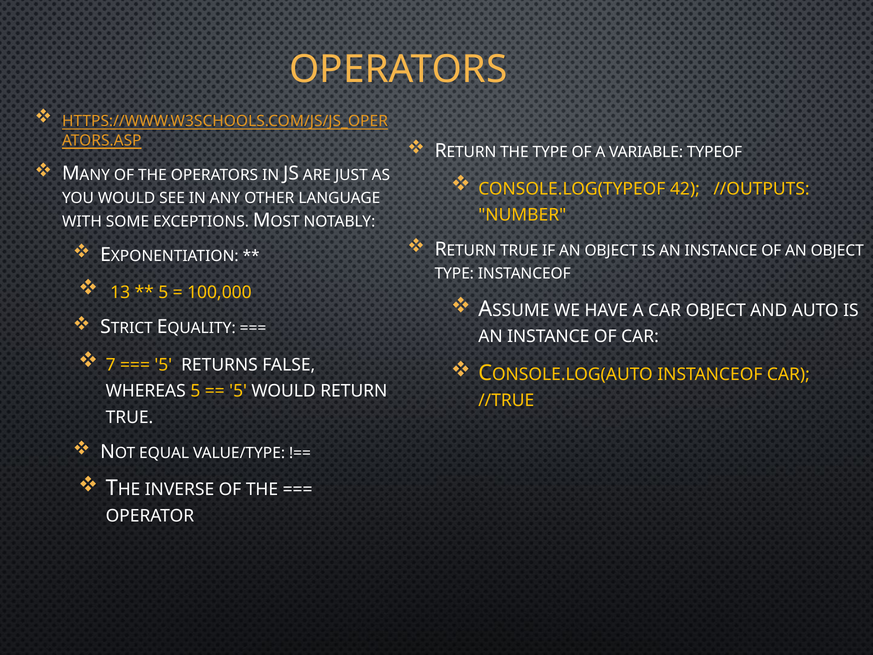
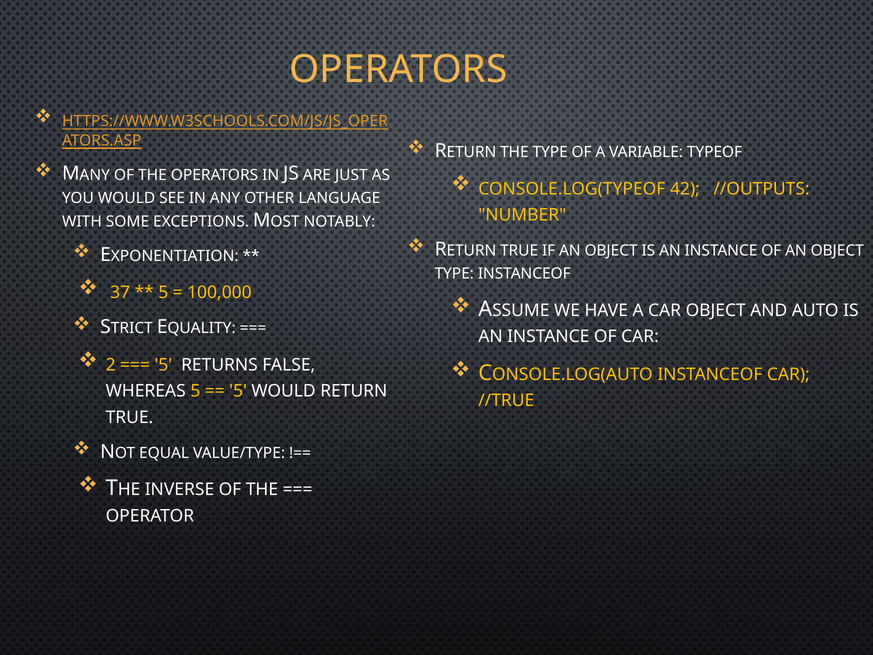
13: 13 -> 37
7: 7 -> 2
